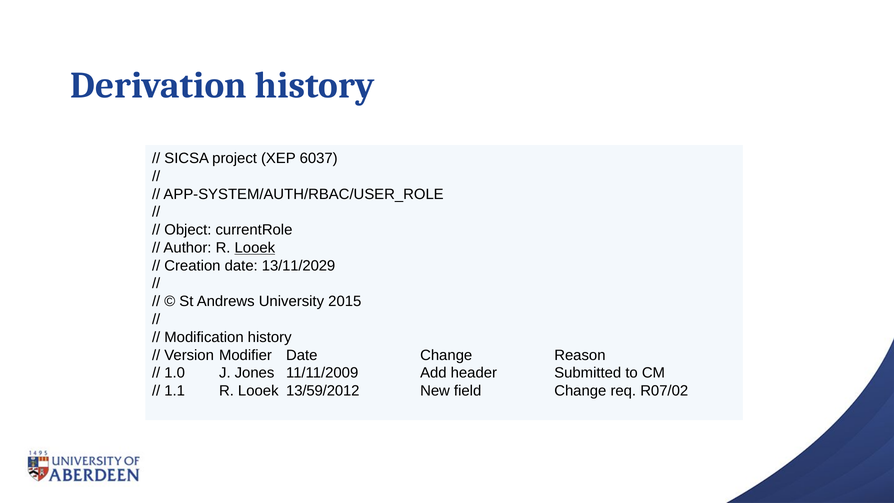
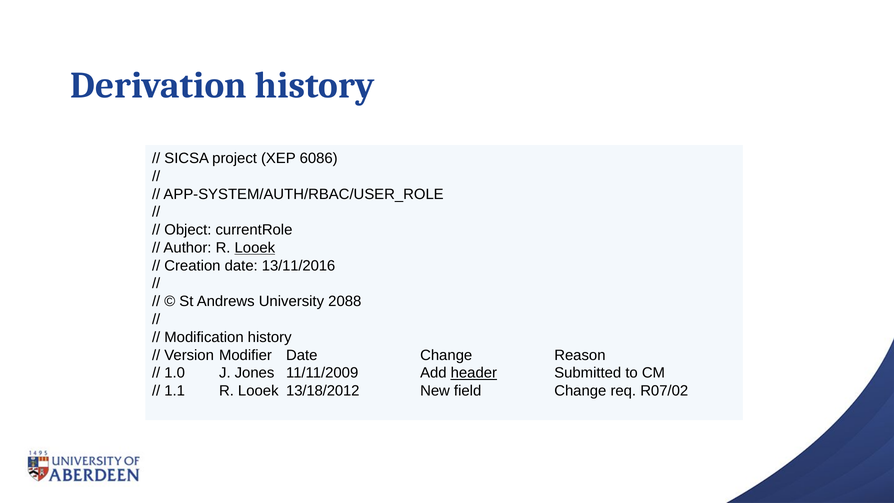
6037: 6037 -> 6086
13/11/2029: 13/11/2029 -> 13/11/2016
2015: 2015 -> 2088
header underline: none -> present
13/59/2012: 13/59/2012 -> 13/18/2012
